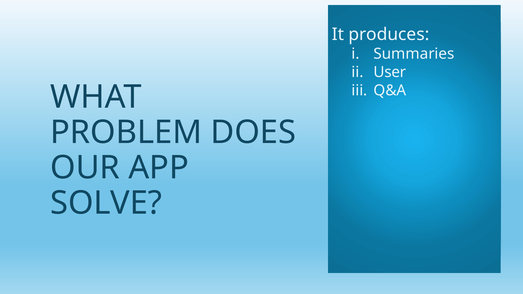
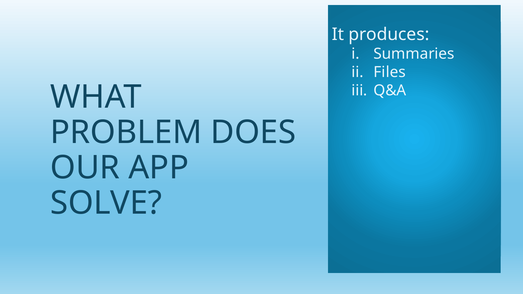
User: User -> Files
